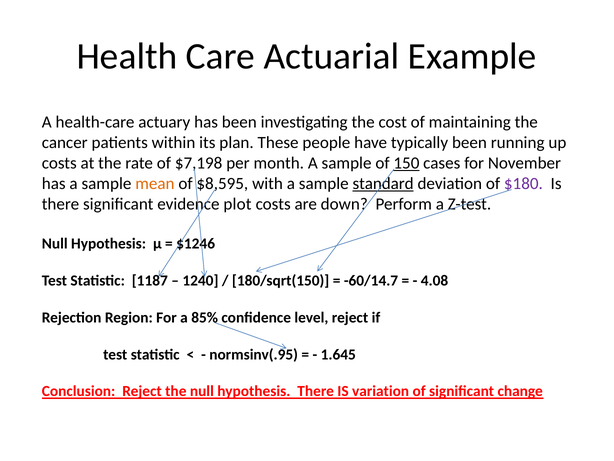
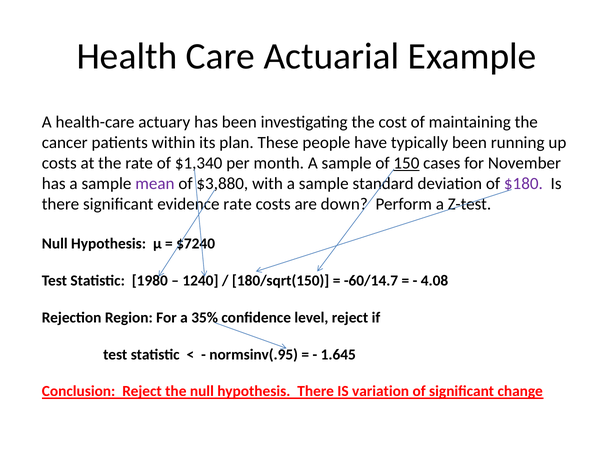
$7,198: $7,198 -> $1,340
mean colour: orange -> purple
$8,595: $8,595 -> $3,880
standard underline: present -> none
evidence plot: plot -> rate
$1246: $1246 -> $7240
1187: 1187 -> 1980
85%: 85% -> 35%
